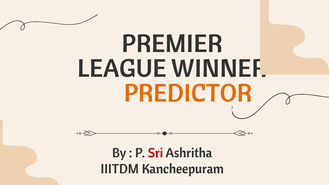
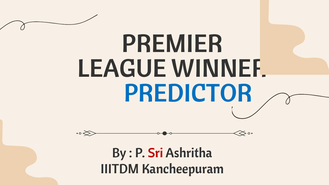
PREDICTOR colour: orange -> blue
